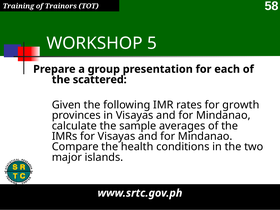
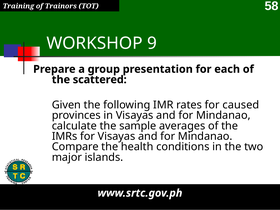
5: 5 -> 9
growth: growth -> caused
